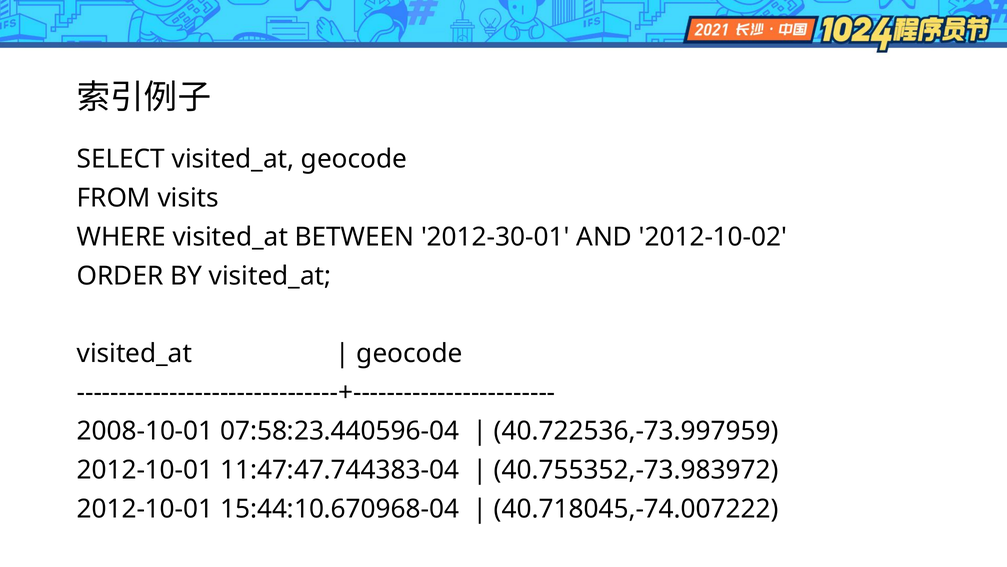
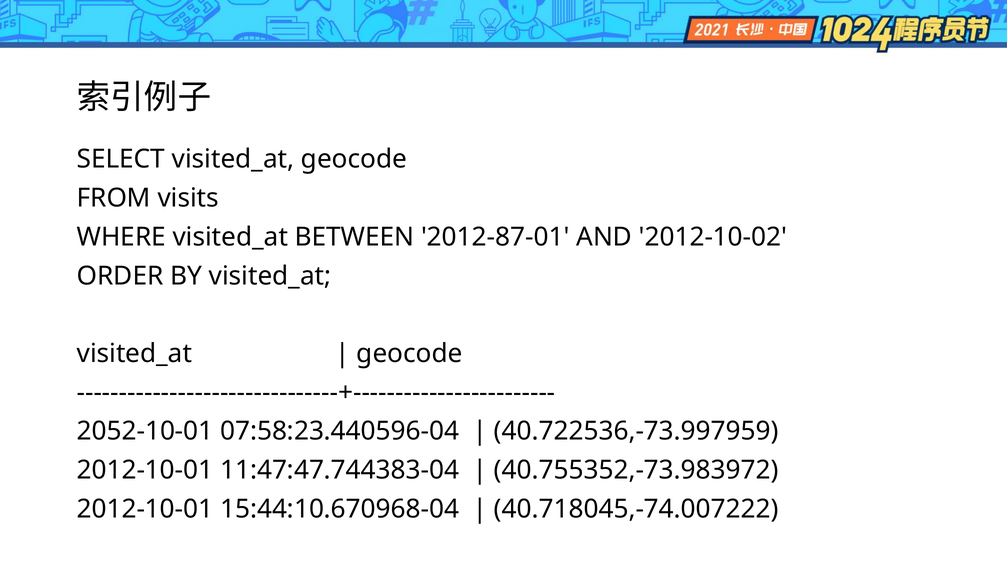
2012-30-01: 2012-30-01 -> 2012-87-01
2008-10-01: 2008-10-01 -> 2052-10-01
